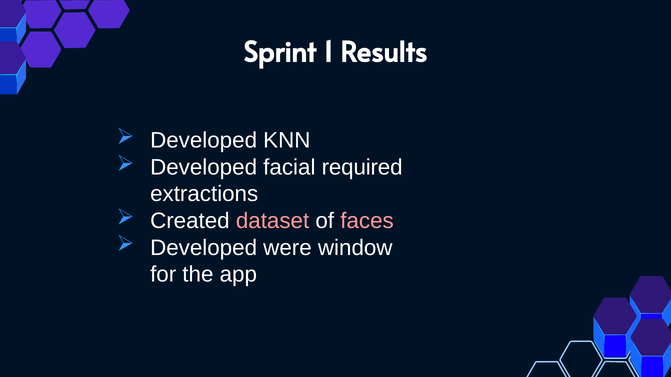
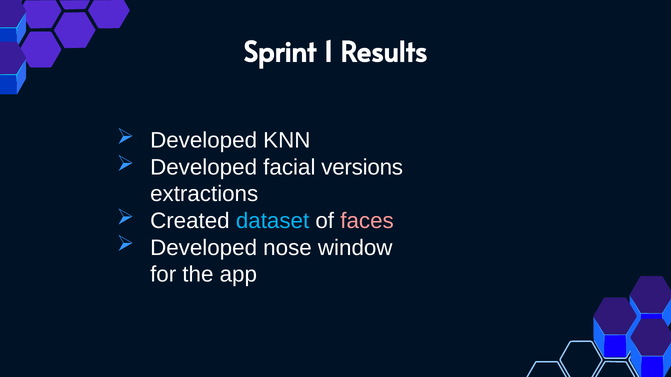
required: required -> versions
dataset colour: pink -> light blue
were: were -> nose
